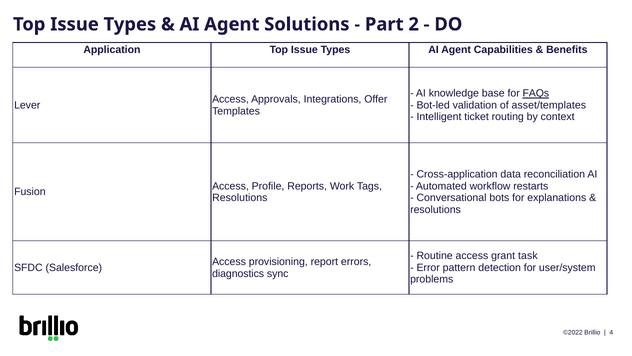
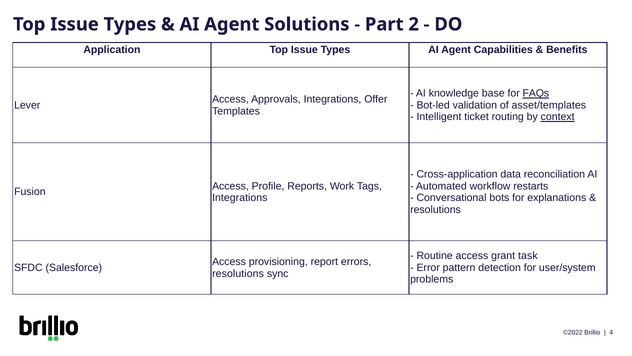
context underline: none -> present
Resolutions at (240, 198): Resolutions -> Integrations
diagnostics at (238, 273): diagnostics -> resolutions
